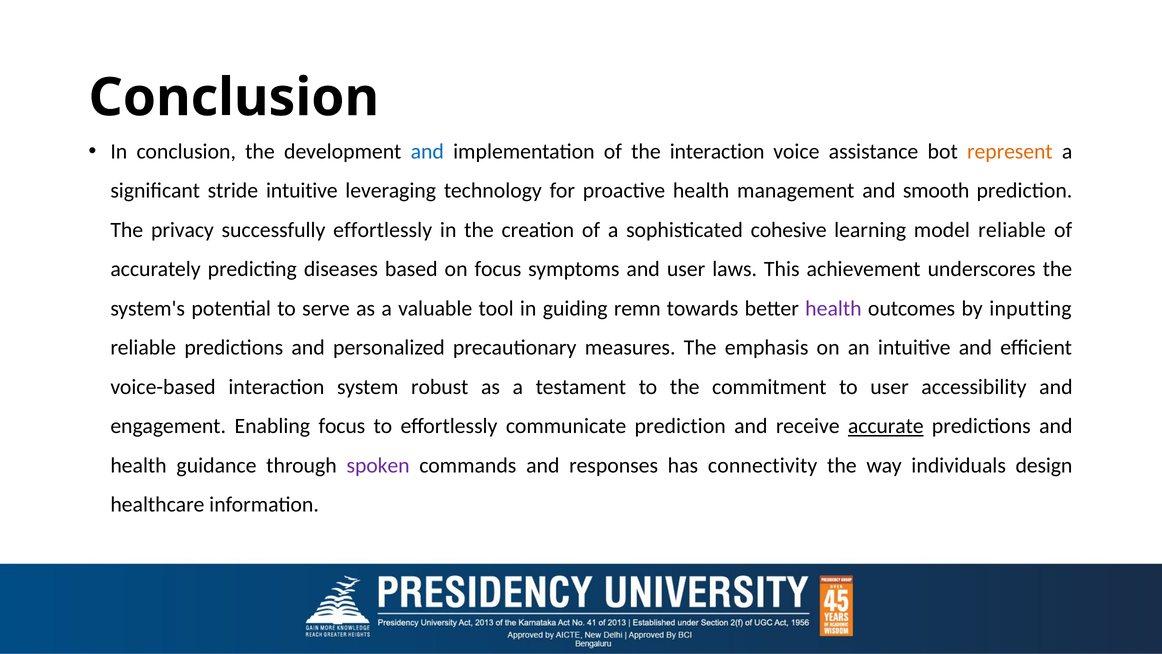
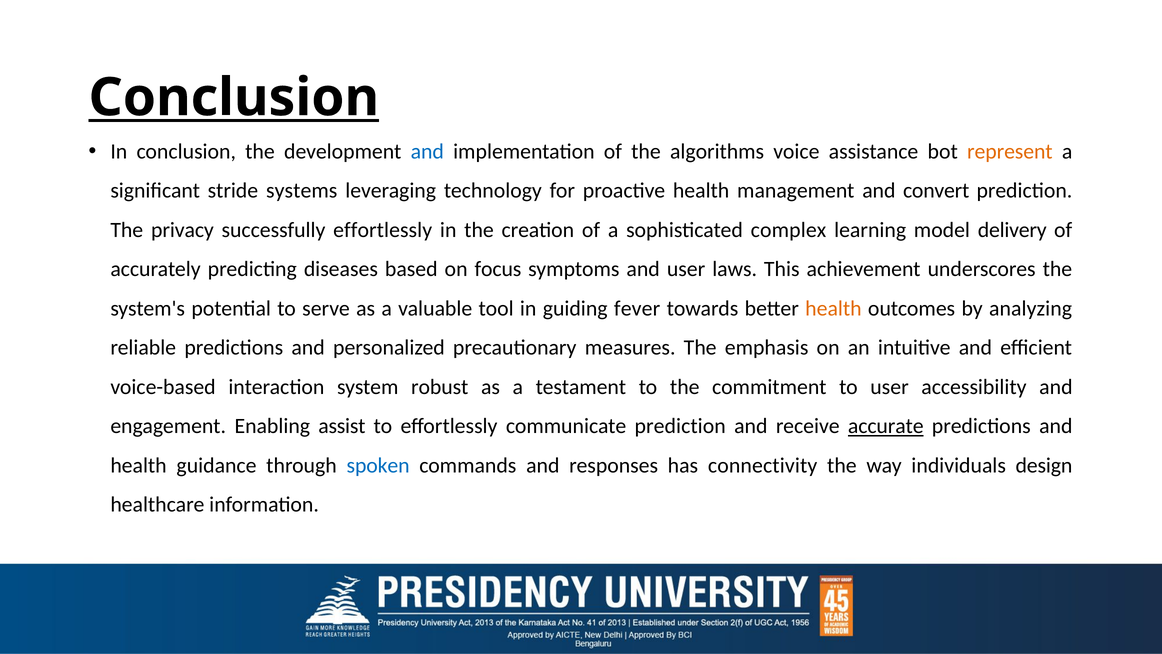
Conclusion at (234, 98) underline: none -> present
the interaction: interaction -> algorithms
stride intuitive: intuitive -> systems
smooth: smooth -> convert
cohesive: cohesive -> complex
model reliable: reliable -> delivery
remn: remn -> fever
health at (833, 308) colour: purple -> orange
inputting: inputting -> analyzing
Enabling focus: focus -> assist
spoken colour: purple -> blue
